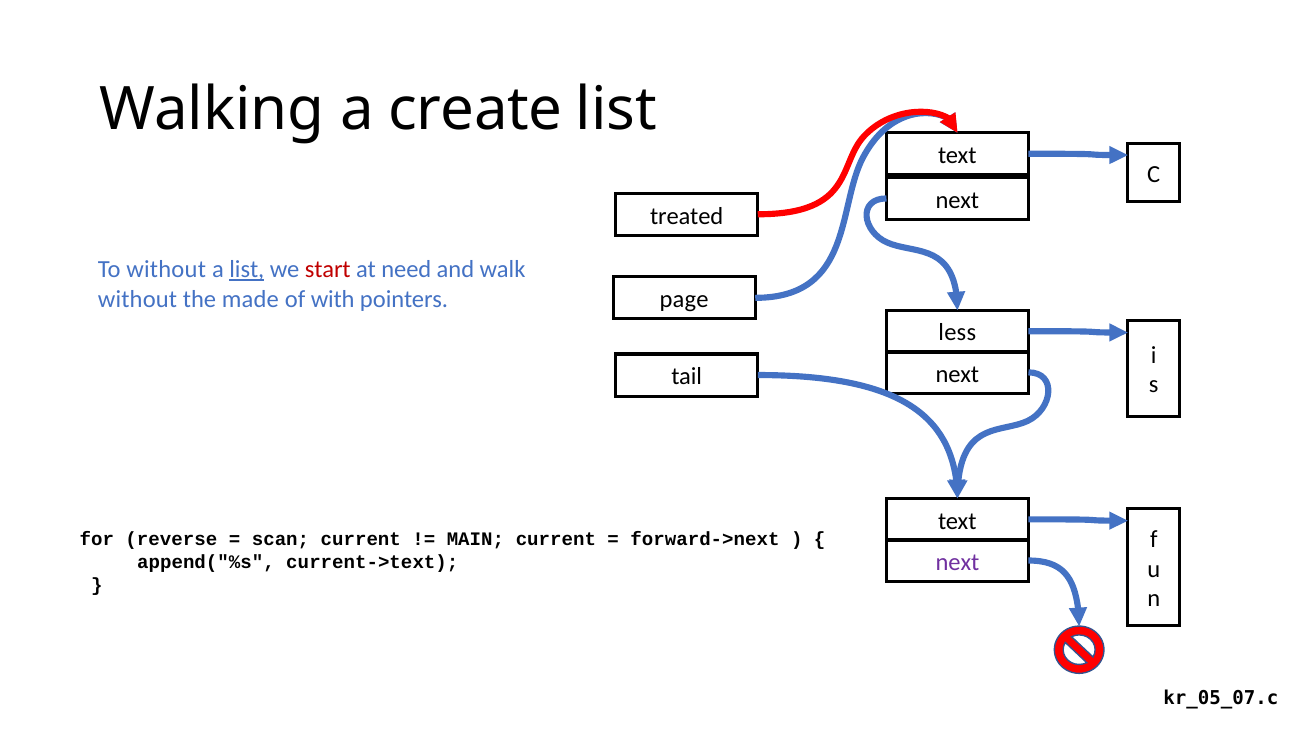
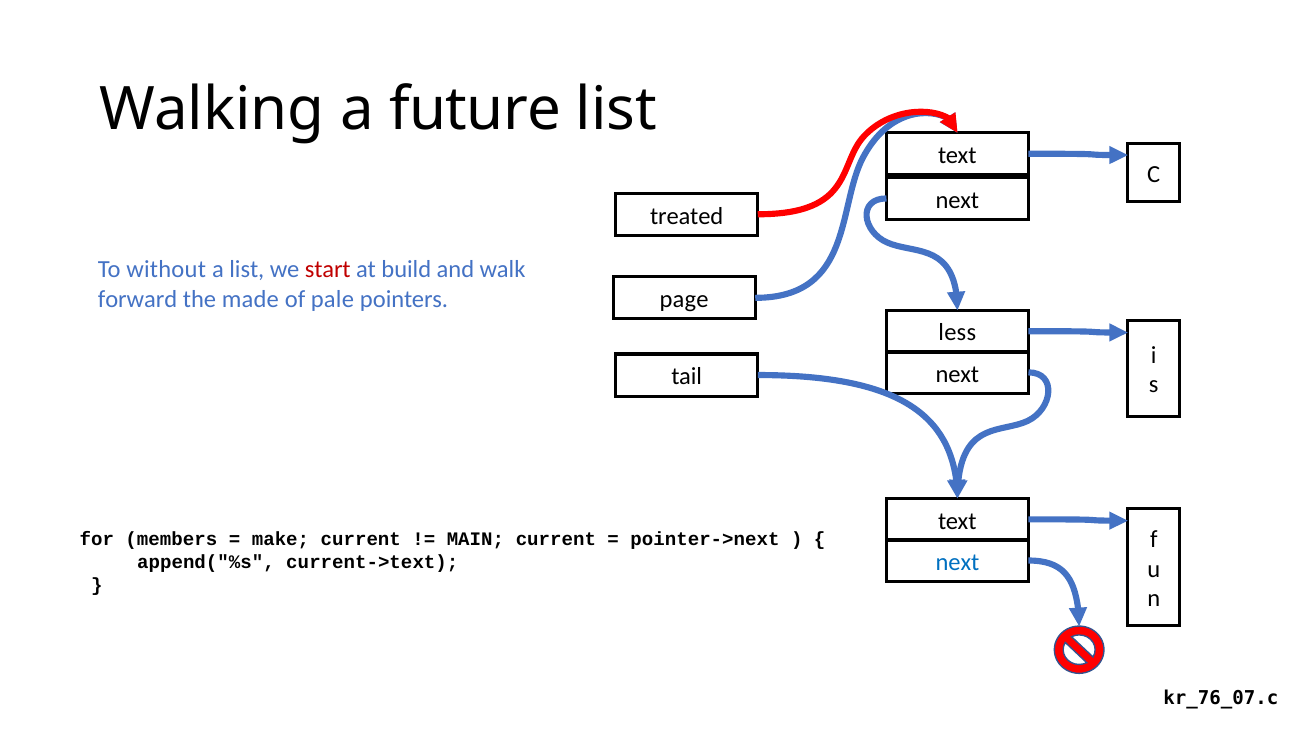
create: create -> future
list at (247, 270) underline: present -> none
need: need -> build
without at (137, 299): without -> forward
with: with -> pale
reverse: reverse -> members
scan: scan -> make
forward->next: forward->next -> pointer->next
next at (957, 562) colour: purple -> blue
kr_05_07.c: kr_05_07.c -> kr_76_07.c
